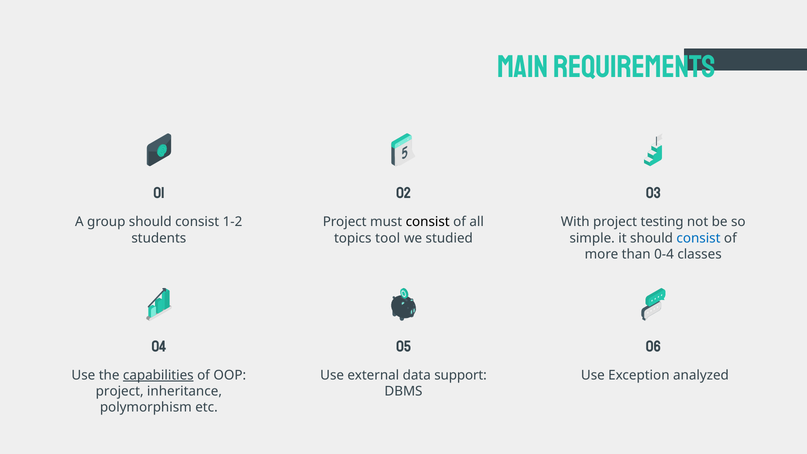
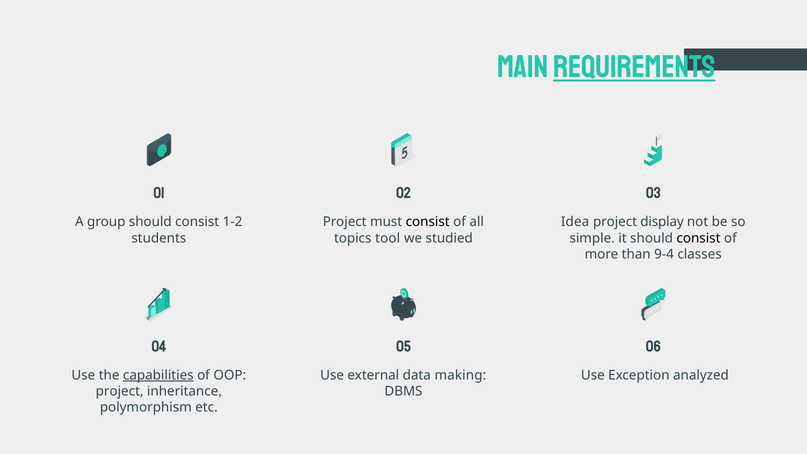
REQUIREMENTS underline: none -> present
With: With -> Idea
testing: testing -> display
consist at (698, 238) colour: blue -> black
0-4: 0-4 -> 9-4
support: support -> making
